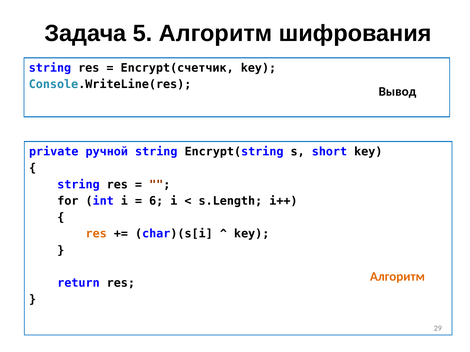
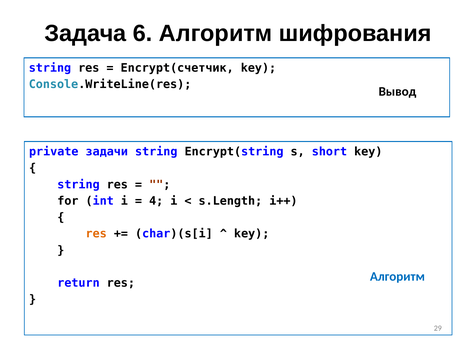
5: 5 -> 6
ручной: ручной -> задачи
6: 6 -> 4
Алгоритм at (397, 277) colour: orange -> blue
